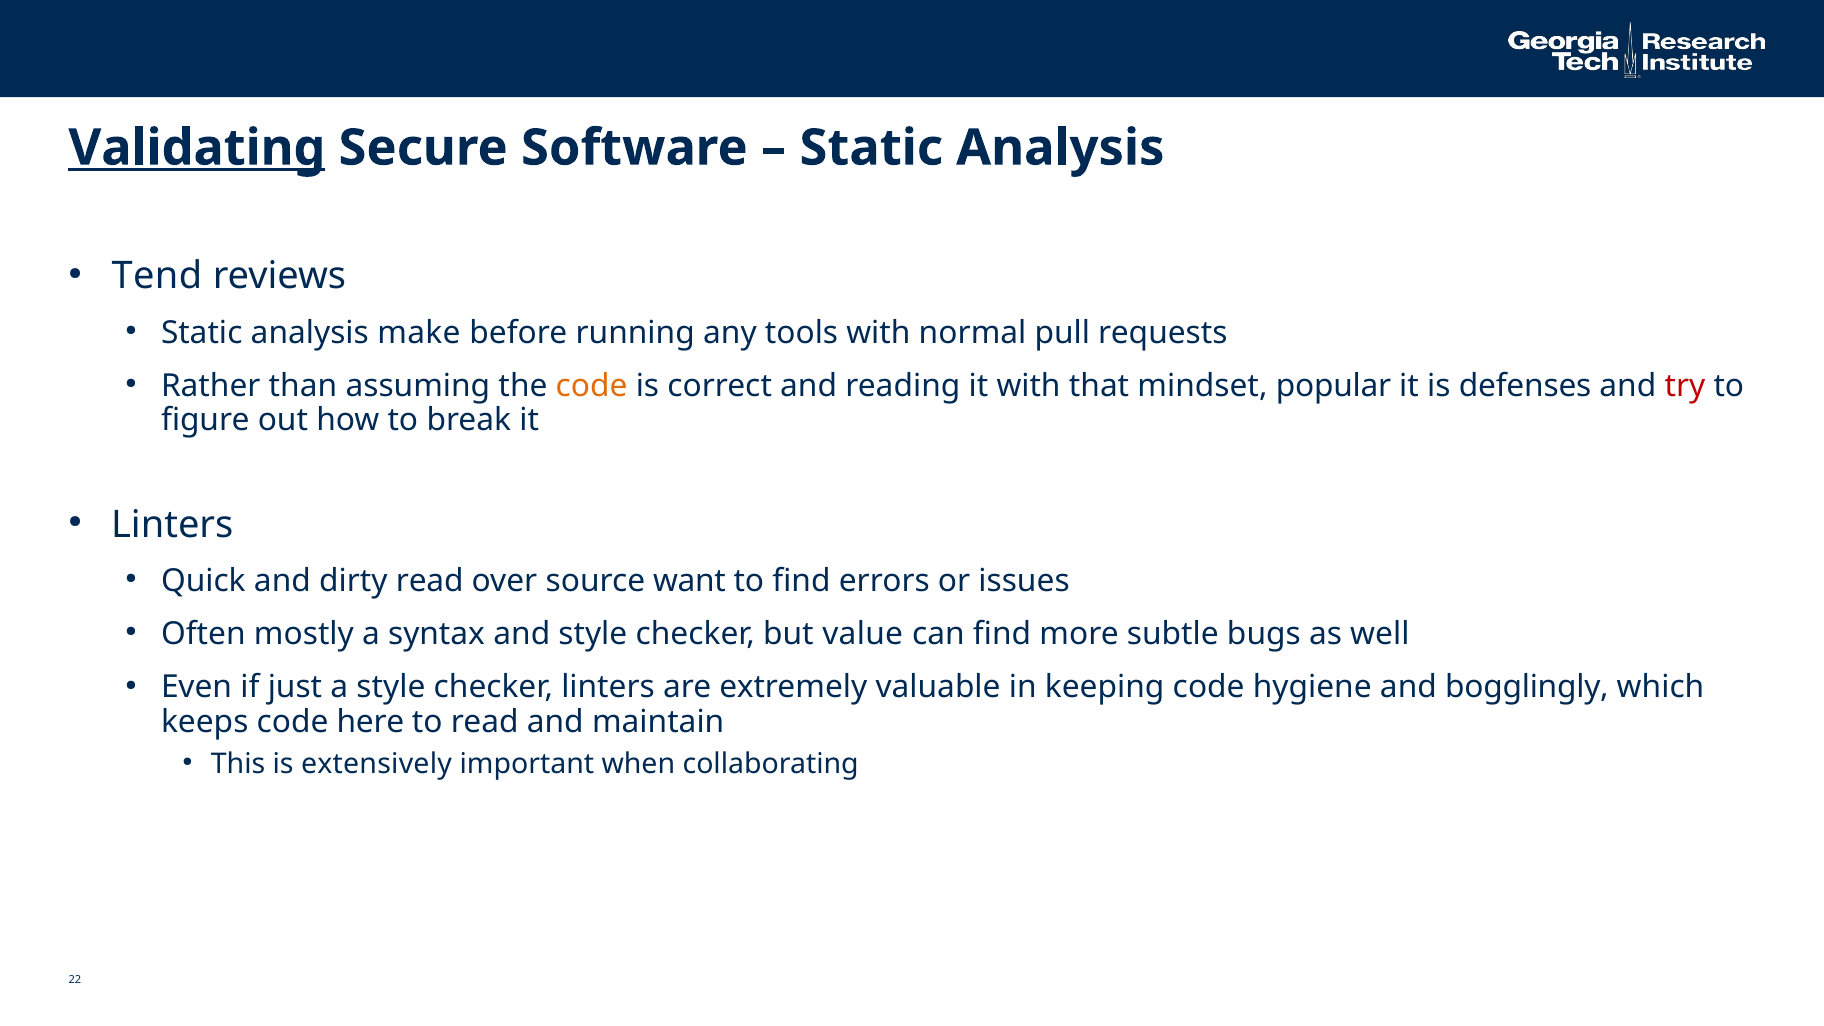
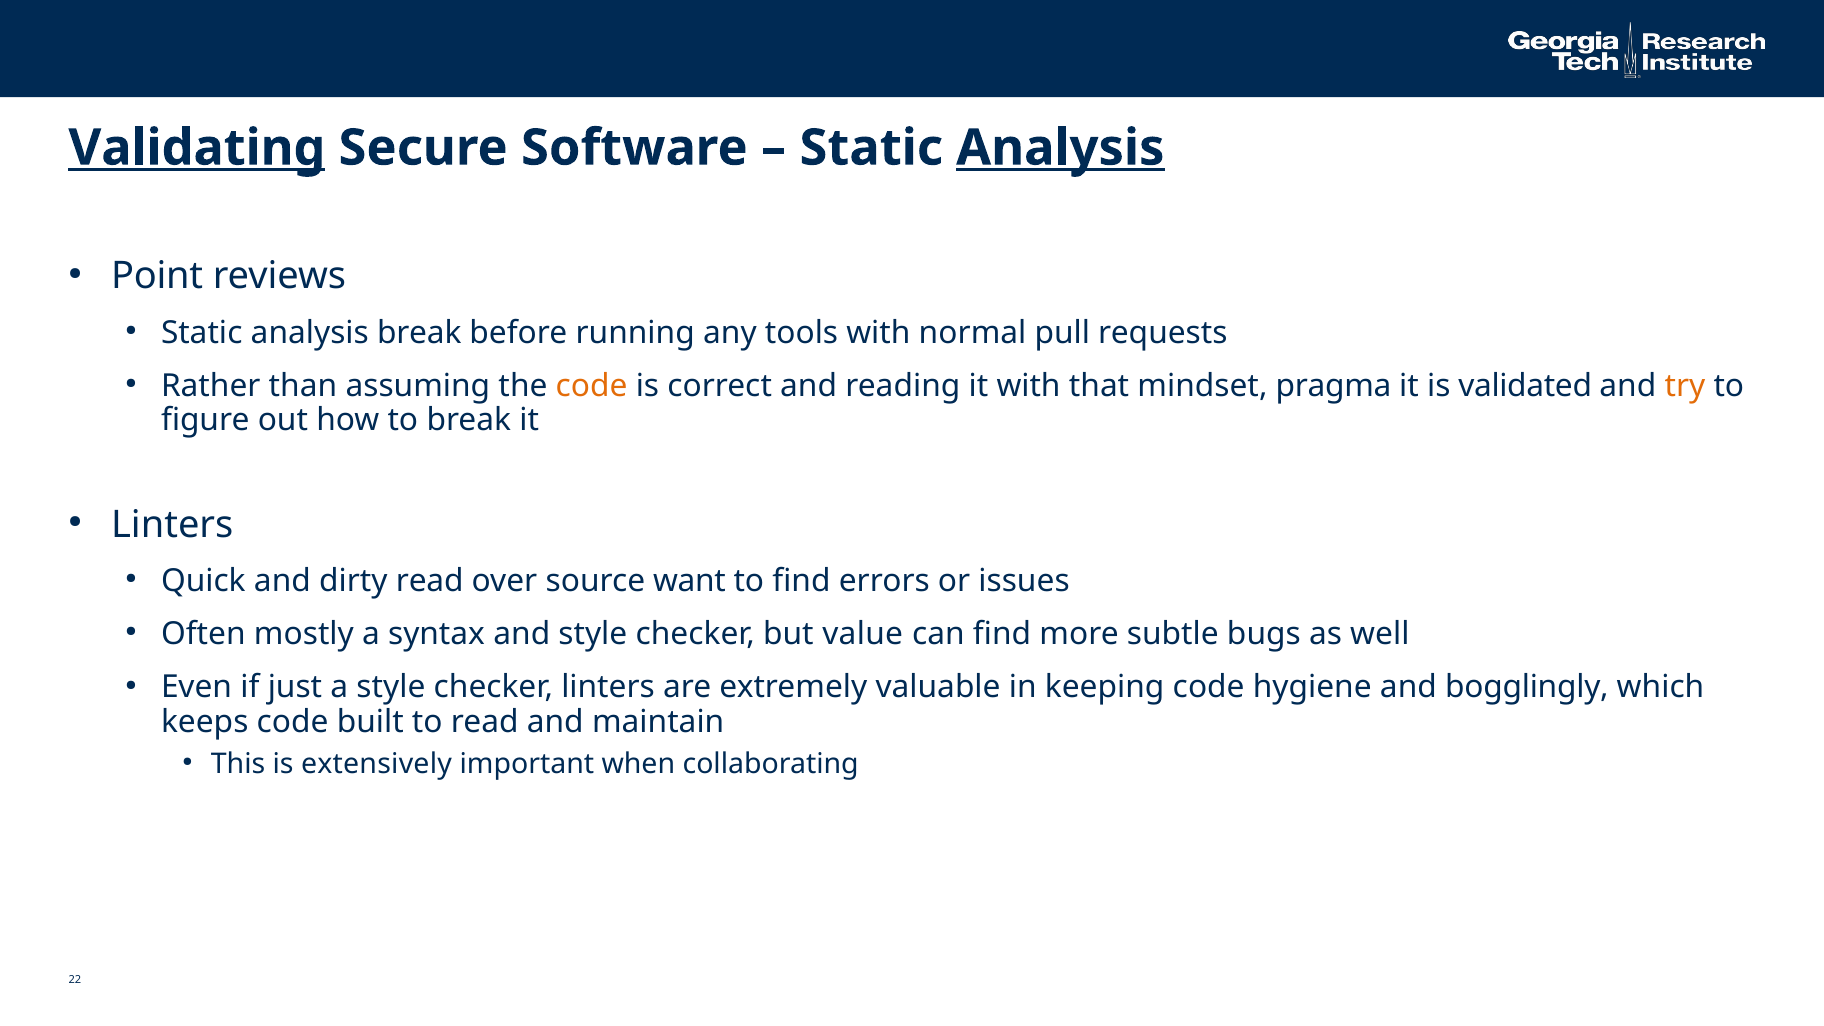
Analysis at (1060, 148) underline: none -> present
Tend: Tend -> Point
analysis make: make -> break
popular: popular -> pragma
defenses: defenses -> validated
try colour: red -> orange
here: here -> built
